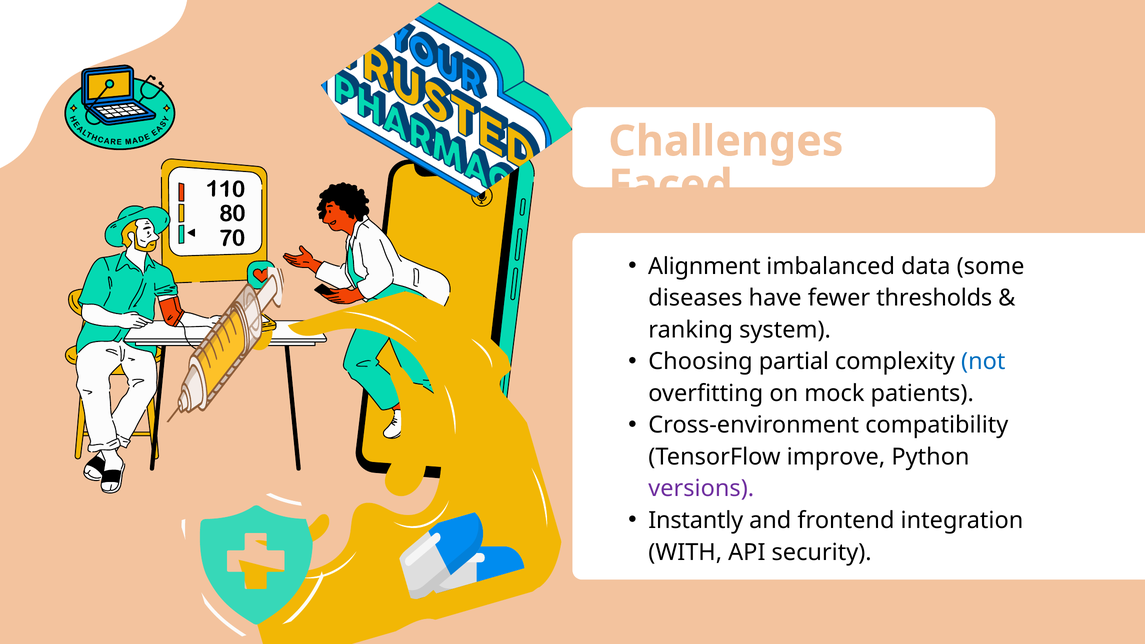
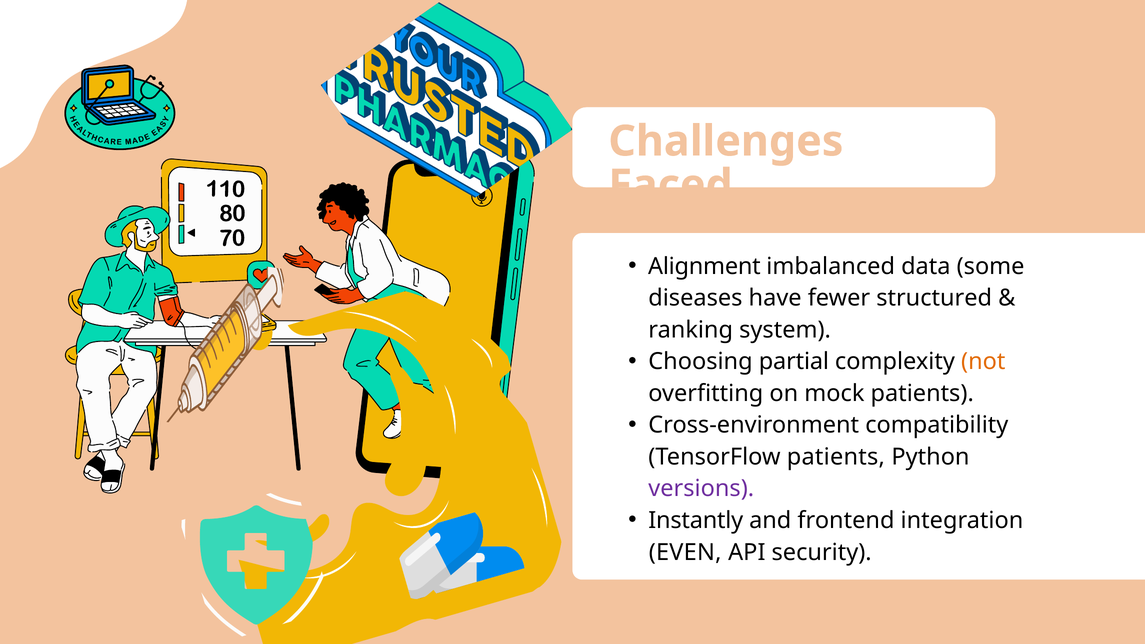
thresholds: thresholds -> structured
not colour: blue -> orange
TensorFlow improve: improve -> patients
WITH: WITH -> EVEN
